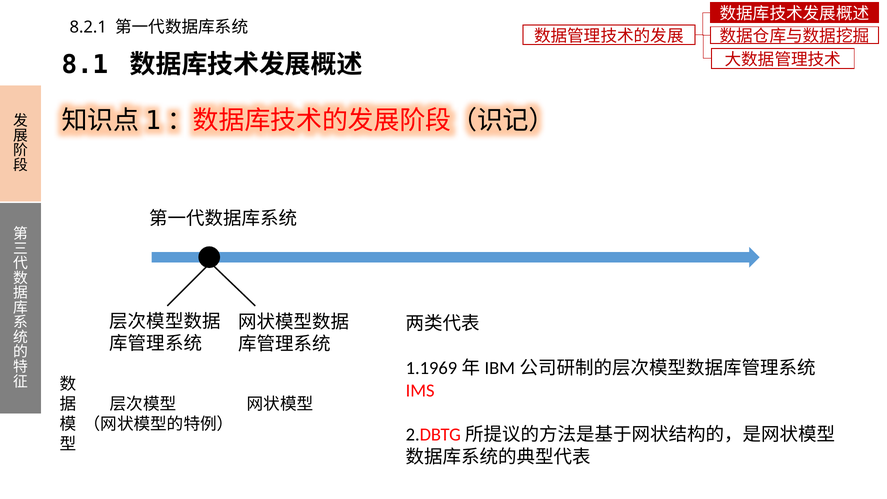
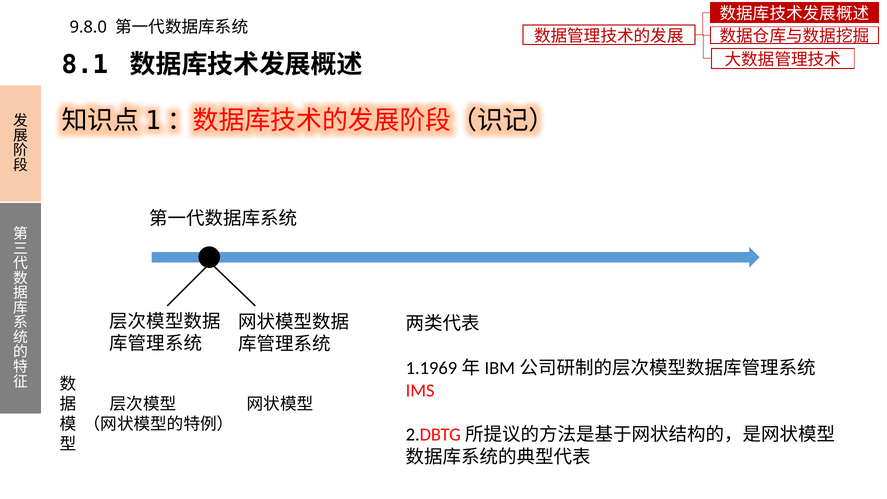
8.2.1: 8.2.1 -> 9.8.0
